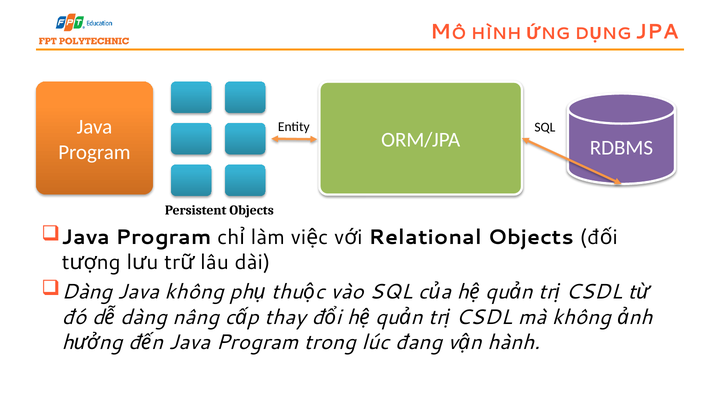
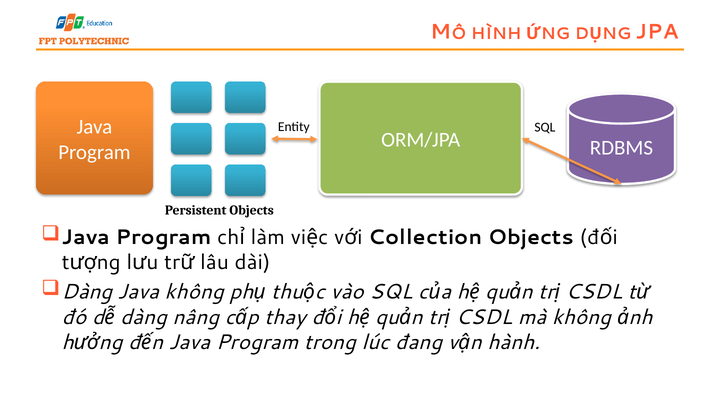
Relational: Relational -> Collection
